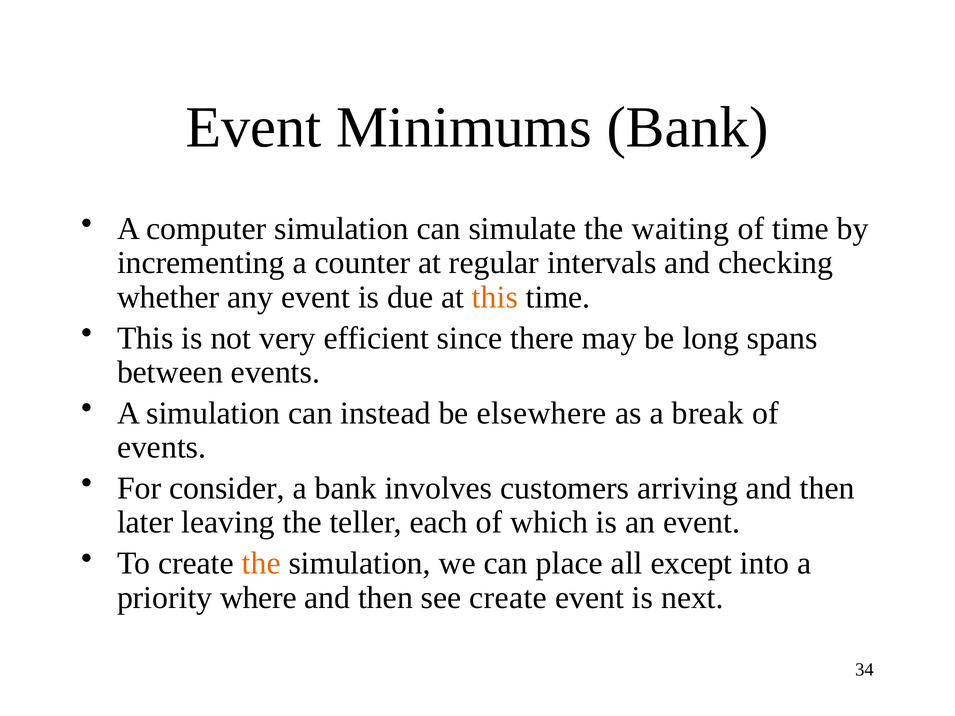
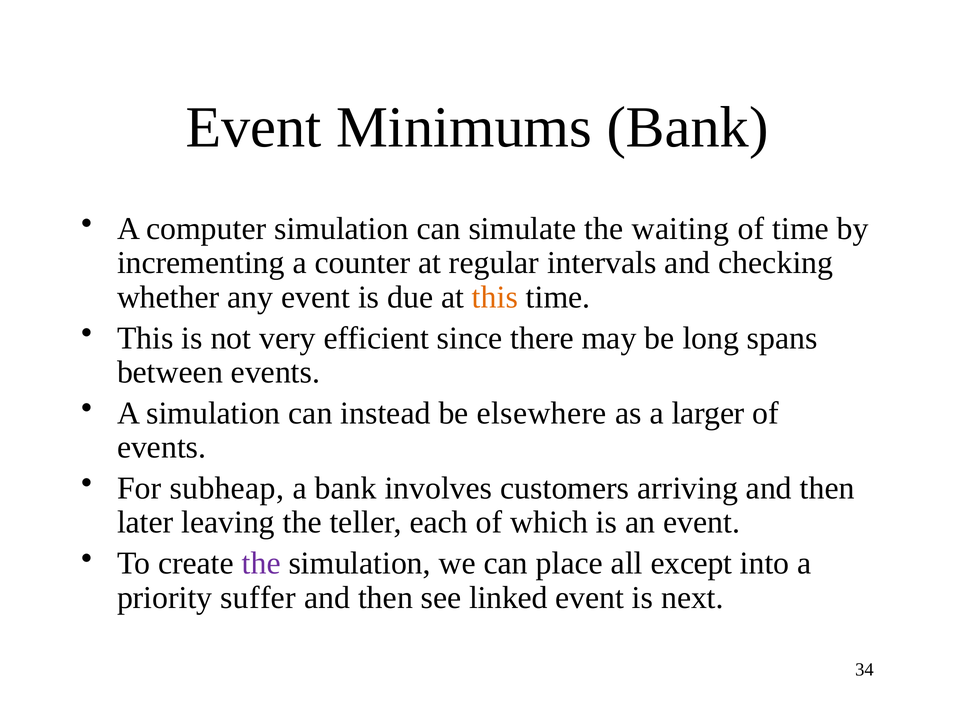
break: break -> larger
consider: consider -> subheap
the at (261, 563) colour: orange -> purple
where: where -> suffer
see create: create -> linked
